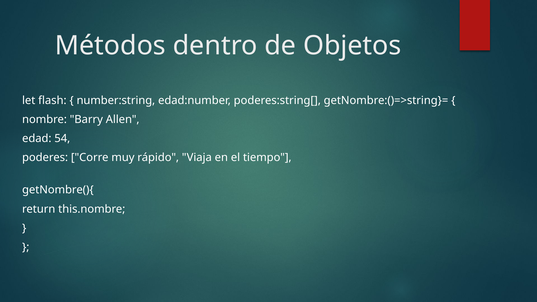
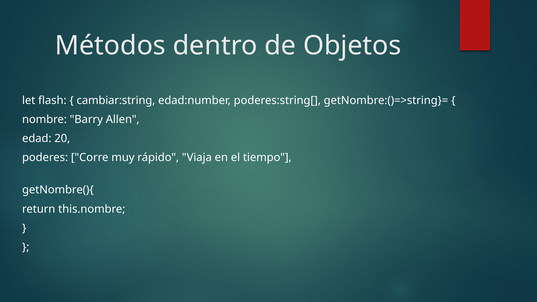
number:string: number:string -> cambiar:string
54: 54 -> 20
